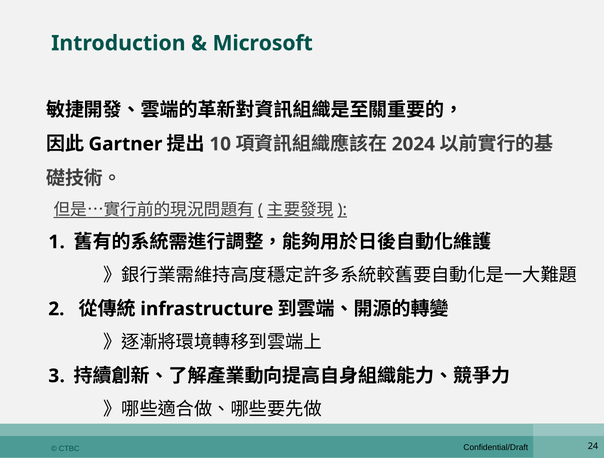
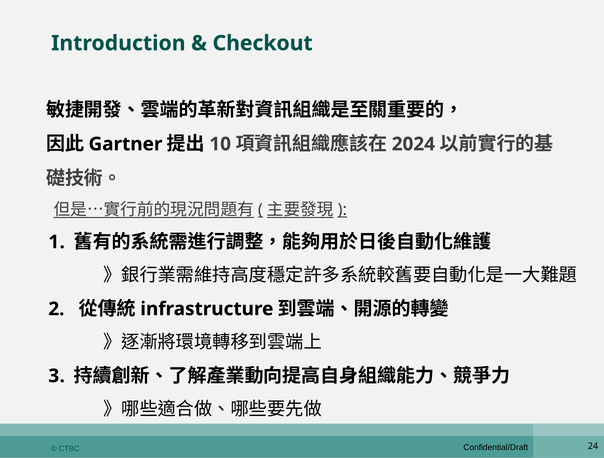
Microsoft: Microsoft -> Checkout
